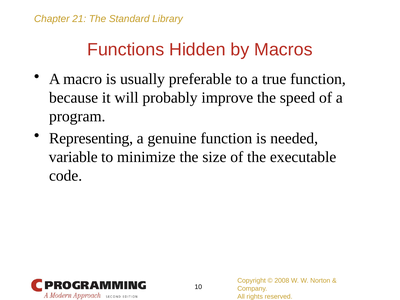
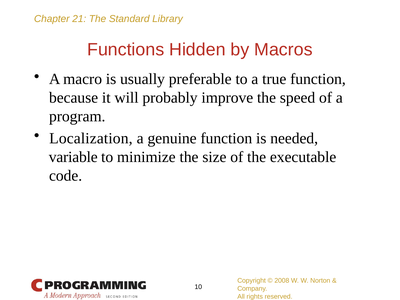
Representing: Representing -> Localization
